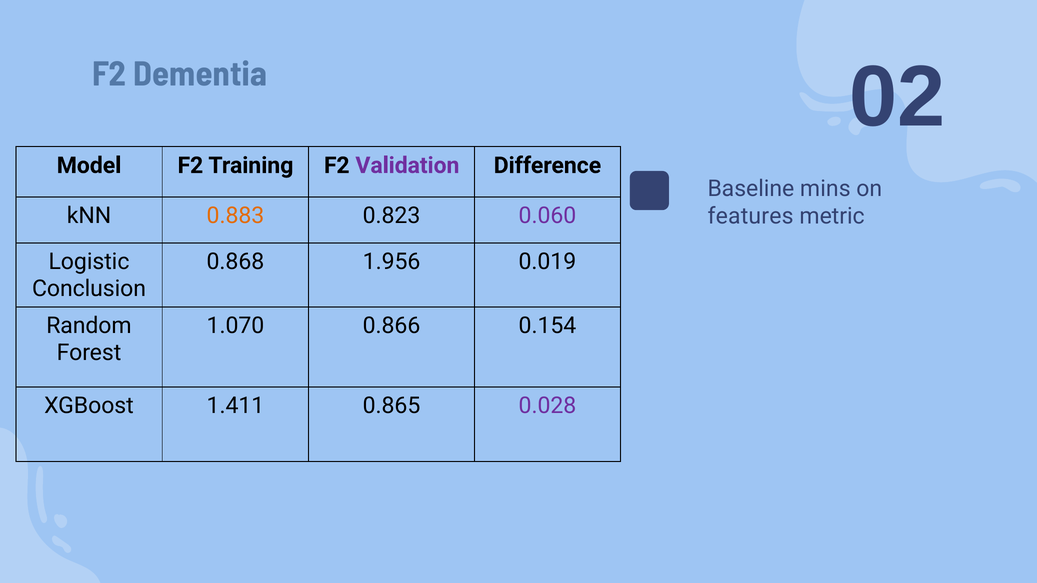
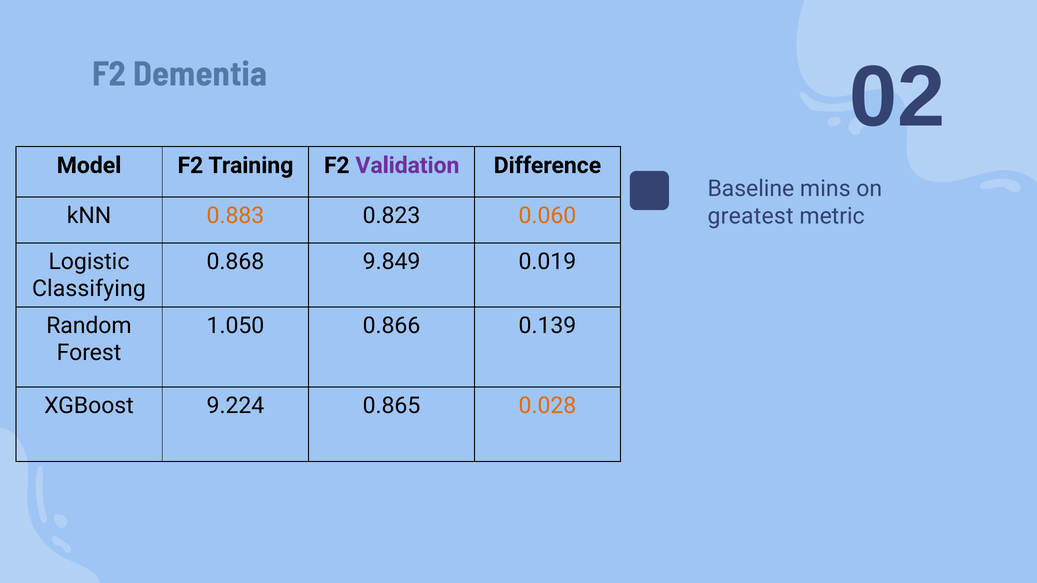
0.060 colour: purple -> orange
features: features -> greatest
1.956: 1.956 -> 9.849
Conclusion: Conclusion -> Classifying
1.070: 1.070 -> 1.050
0.154: 0.154 -> 0.139
1.411: 1.411 -> 9.224
0.028 colour: purple -> orange
